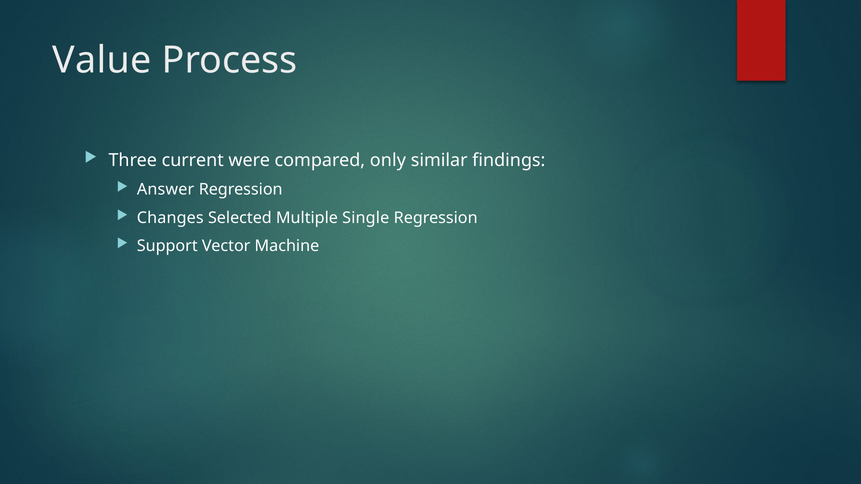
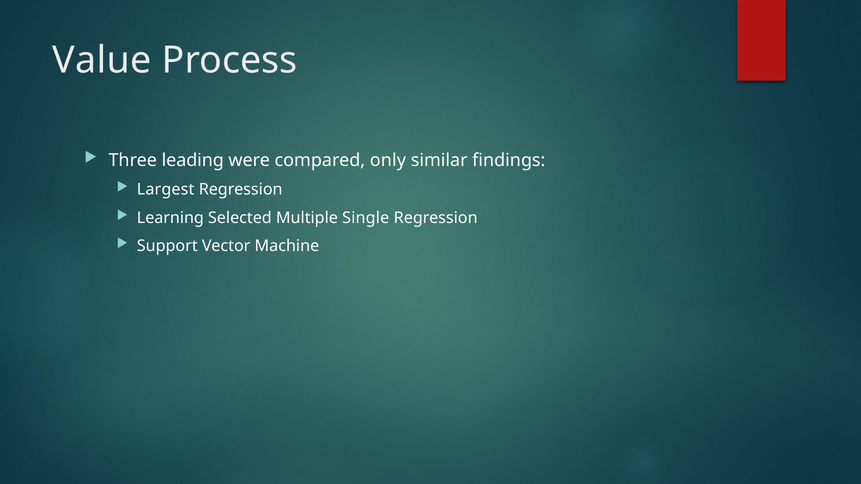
current: current -> leading
Answer: Answer -> Largest
Changes: Changes -> Learning
